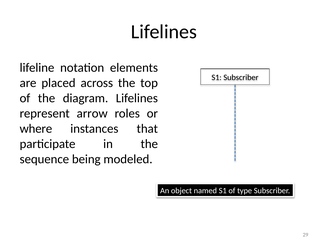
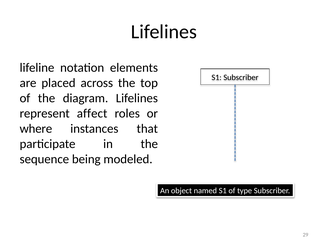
arrow: arrow -> affect
